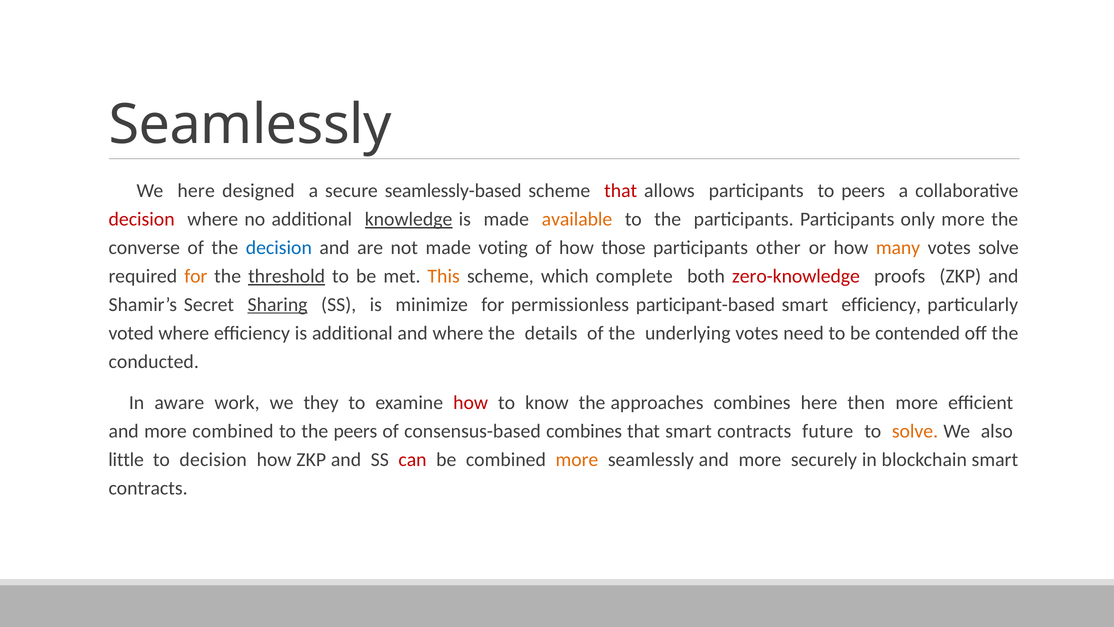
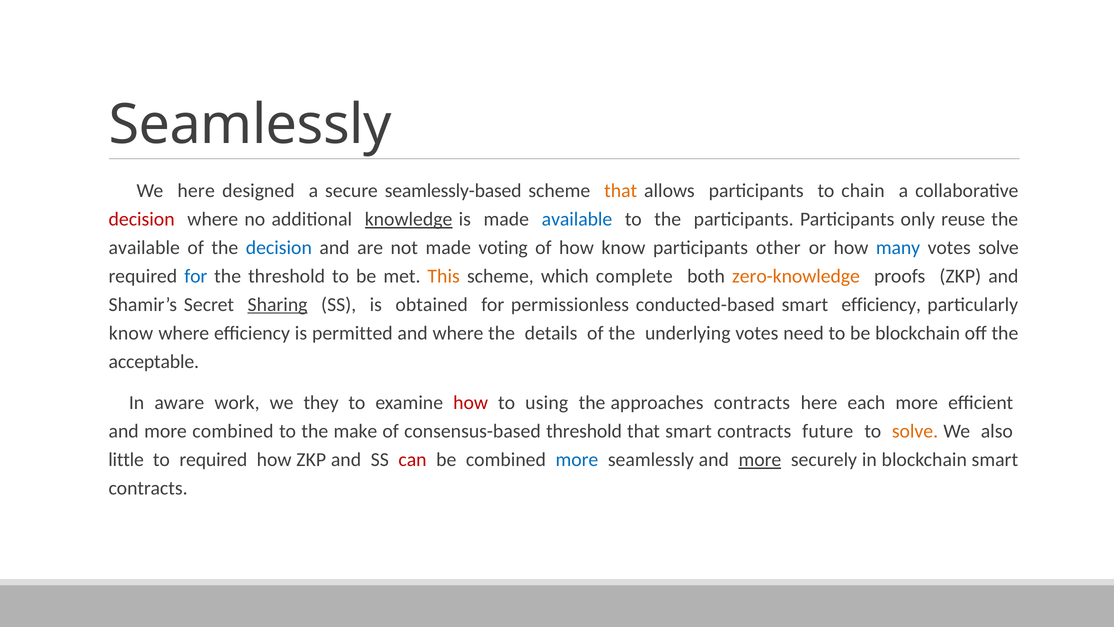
that at (621, 191) colour: red -> orange
to peers: peers -> chain
available at (577, 219) colour: orange -> blue
only more: more -> reuse
converse at (144, 248): converse -> available
how those: those -> know
many colour: orange -> blue
for at (196, 276) colour: orange -> blue
threshold at (287, 276) underline: present -> none
zero-knowledge colour: red -> orange
minimize: minimize -> obtained
participant-based: participant-based -> conducted-based
voted at (131, 333): voted -> know
is additional: additional -> permitted
be contended: contended -> blockchain
conducted: conducted -> acceptable
know: know -> using
approaches combines: combines -> contracts
then: then -> each
the peers: peers -> make
consensus-based combines: combines -> threshold
to decision: decision -> required
more at (577, 460) colour: orange -> blue
more at (760, 460) underline: none -> present
